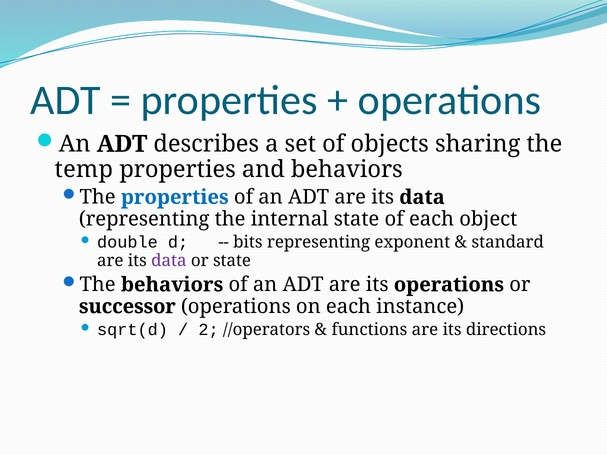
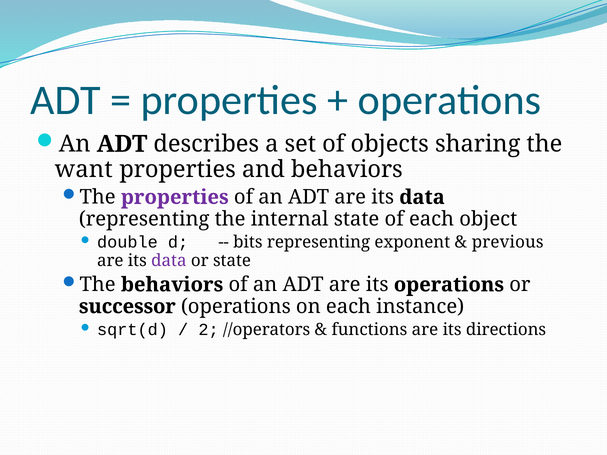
temp: temp -> want
properties at (175, 197) colour: blue -> purple
standard: standard -> previous
